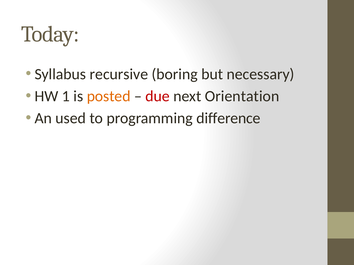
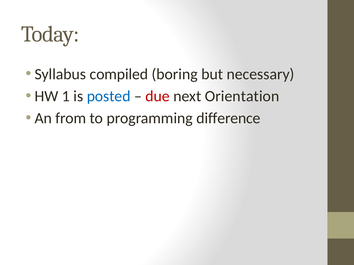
recursive: recursive -> compiled
posted colour: orange -> blue
used: used -> from
